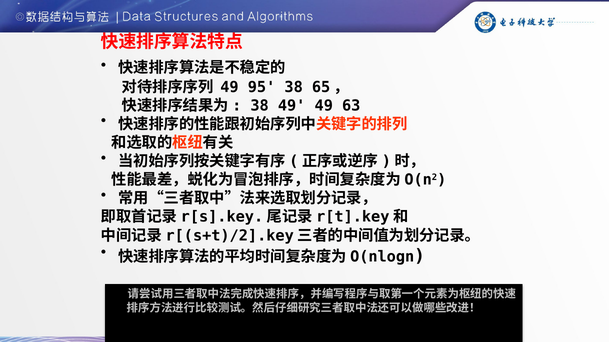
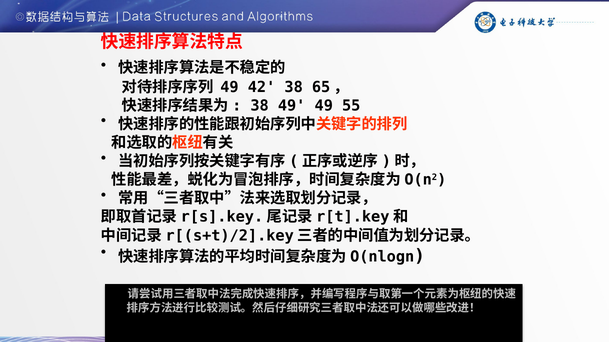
49 95: 95 -> 42
63: 63 -> 55
